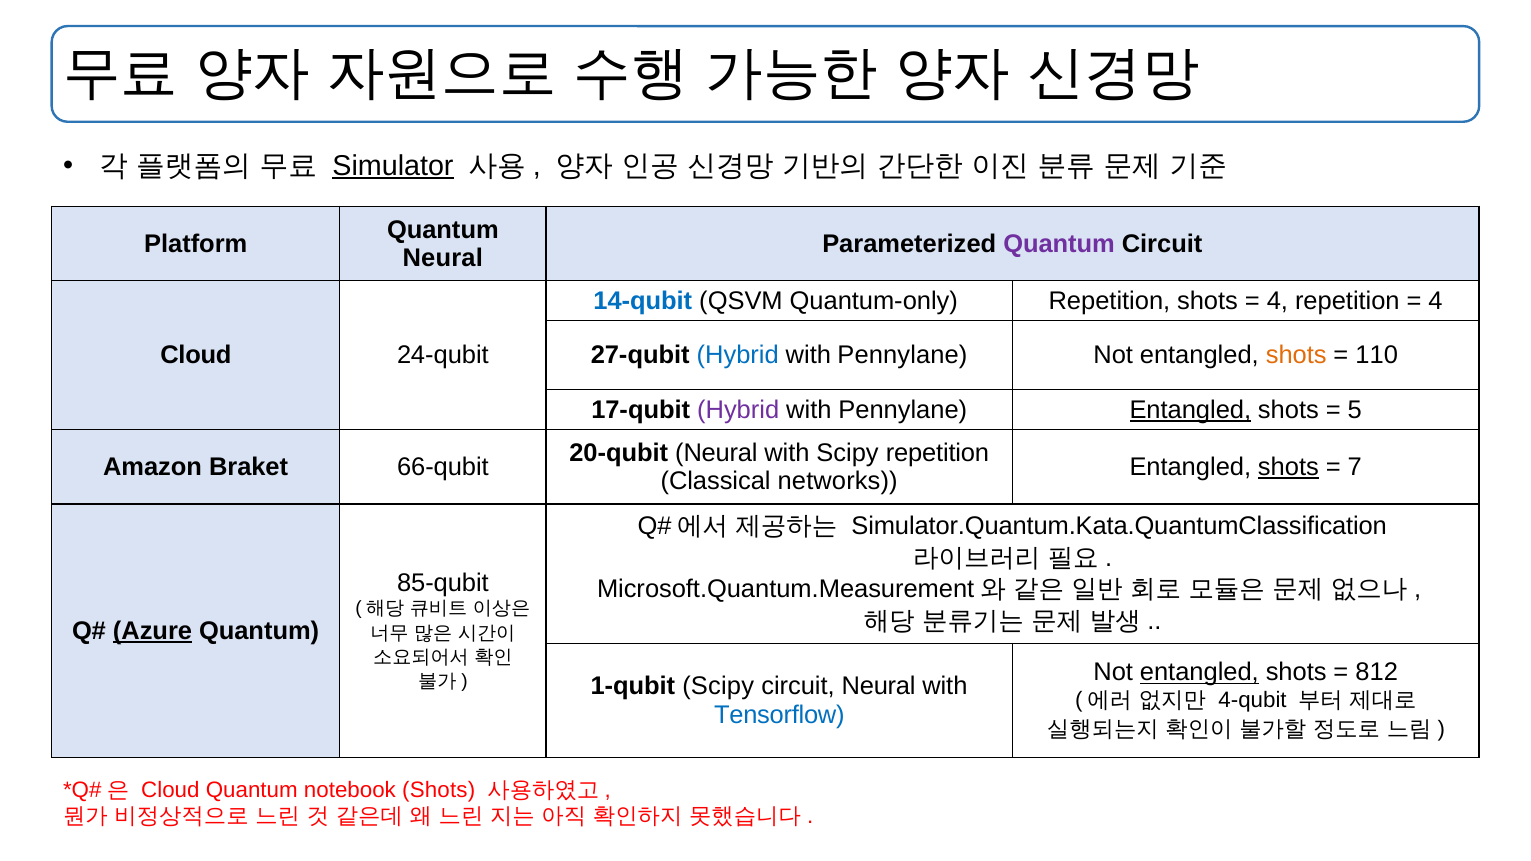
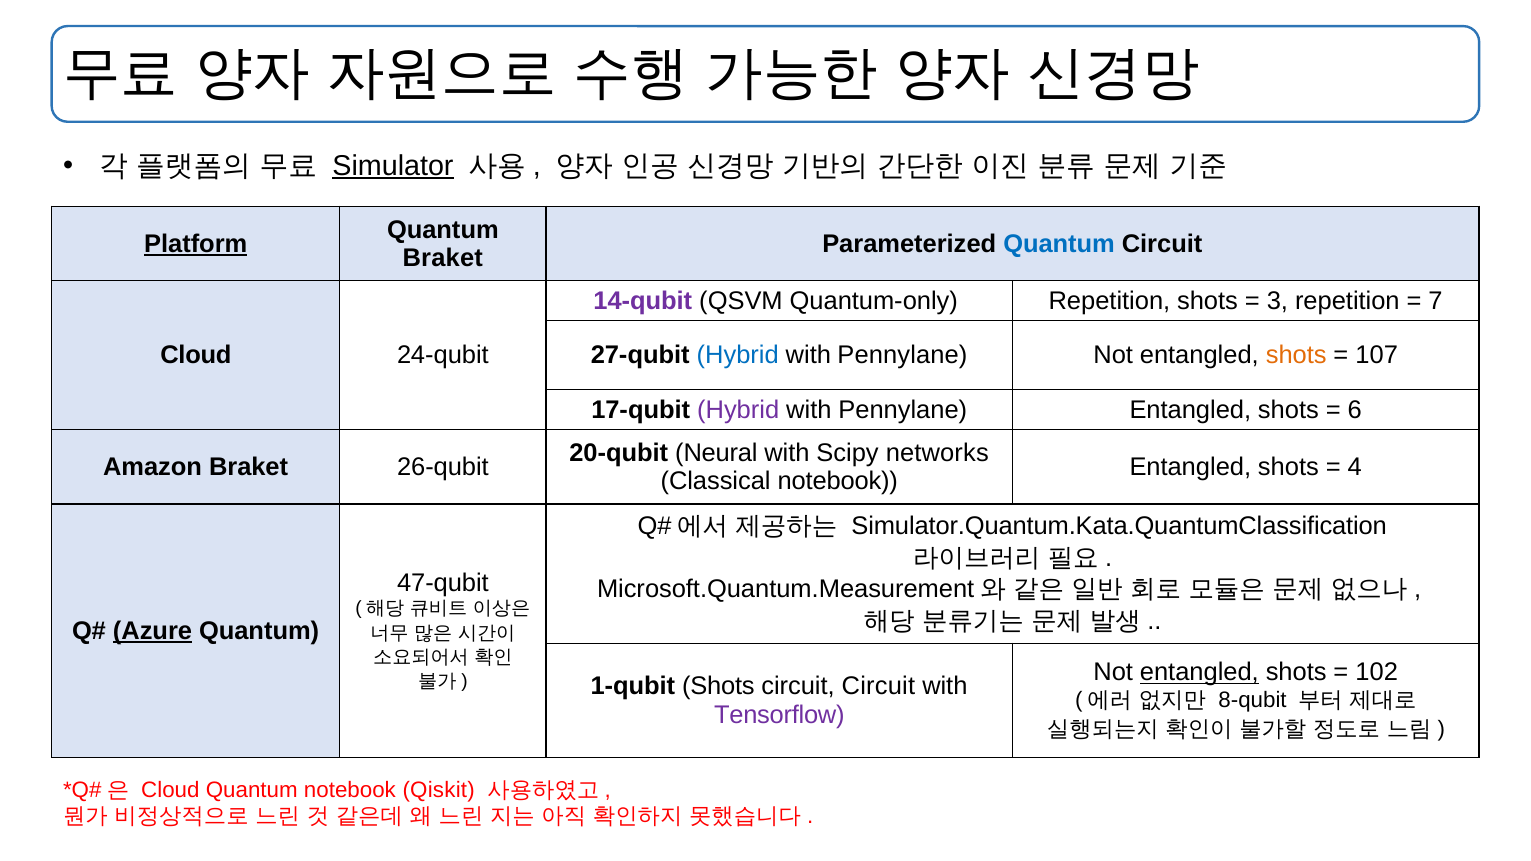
Platform underline: none -> present
Quantum at (1059, 244) colour: purple -> blue
Neural at (443, 258): Neural -> Braket
14-qubit colour: blue -> purple
4 at (1277, 301): 4 -> 3
4 at (1436, 301): 4 -> 7
110: 110 -> 107
Entangled at (1190, 410) underline: present -> none
5: 5 -> 6
Scipy repetition: repetition -> networks
66-qubit: 66-qubit -> 26-qubit
shots at (1288, 467) underline: present -> none
7: 7 -> 4
Classical networks: networks -> notebook
85-qubit: 85-qubit -> 47-qubit
812: 812 -> 102
1-qubit Scipy: Scipy -> Shots
circuit Neural: Neural -> Circuit
4-qubit: 4-qubit -> 8-qubit
Tensorflow colour: blue -> purple
notebook Shots: Shots -> Qiskit
